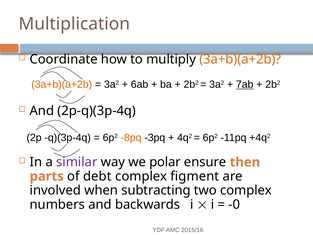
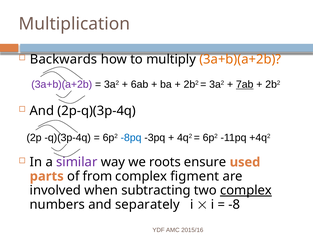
Coordinate: Coordinate -> Backwards
3a+b)(a+2b at (62, 84) colour: orange -> purple
-8pq colour: orange -> blue
polar: polar -> roots
then: then -> used
debt: debt -> from
complex at (246, 190) underline: none -> present
backwards: backwards -> separately
-0: -0 -> -8
